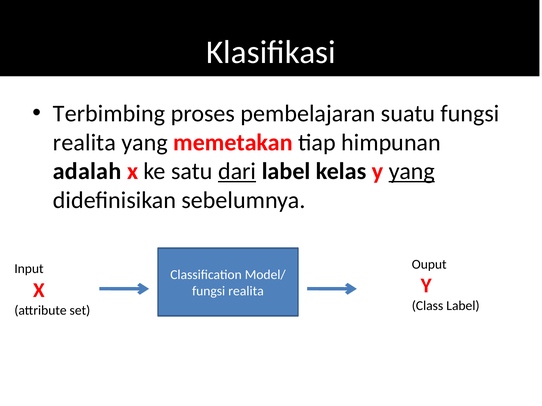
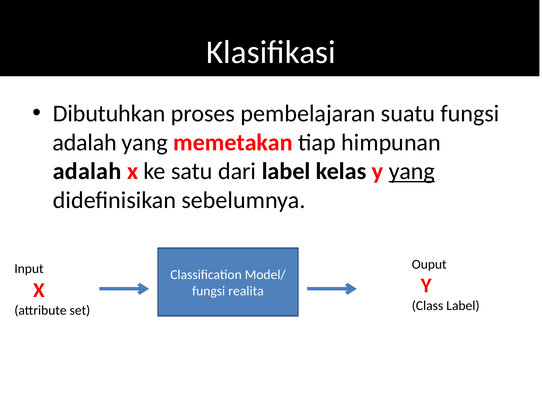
Terbimbing: Terbimbing -> Dibutuhkan
realita at (84, 143): realita -> adalah
dari underline: present -> none
